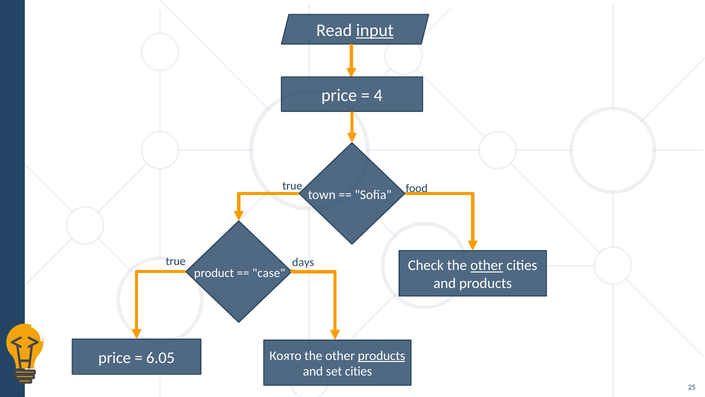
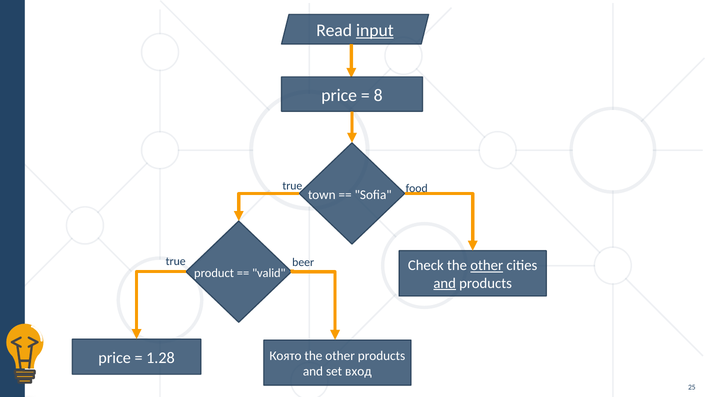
4: 4 -> 8
days: days -> beer
case: case -> valid
and at (445, 283) underline: none -> present
products at (382, 355) underline: present -> none
6.05: 6.05 -> 1.28
set cities: cities -> вход
